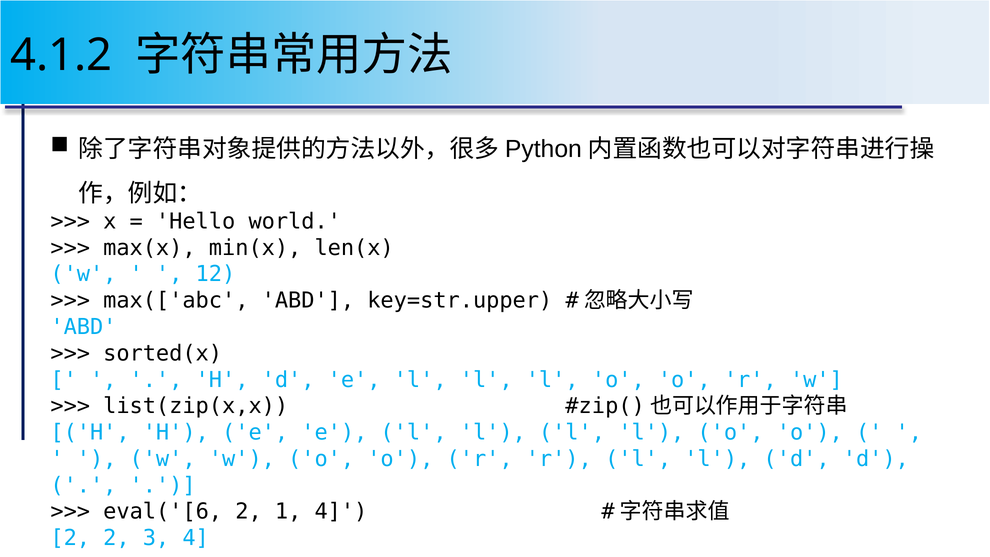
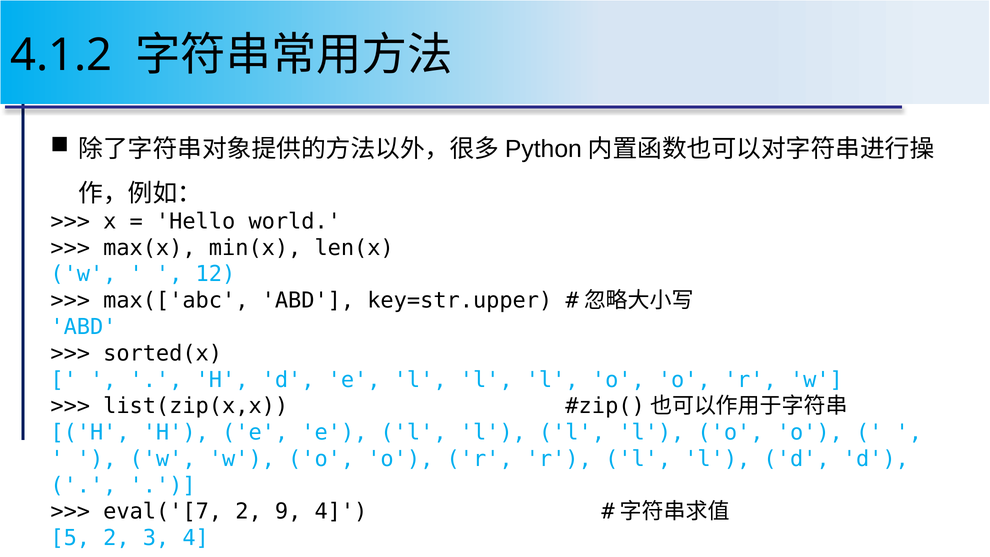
eval('[6: eval('[6 -> eval('[7
1: 1 -> 9
2 at (70, 538): 2 -> 5
